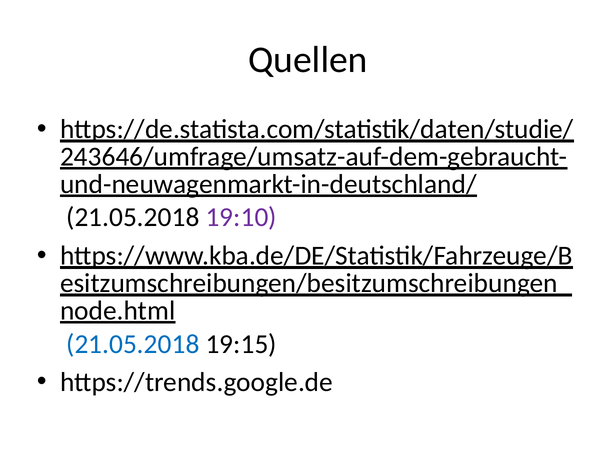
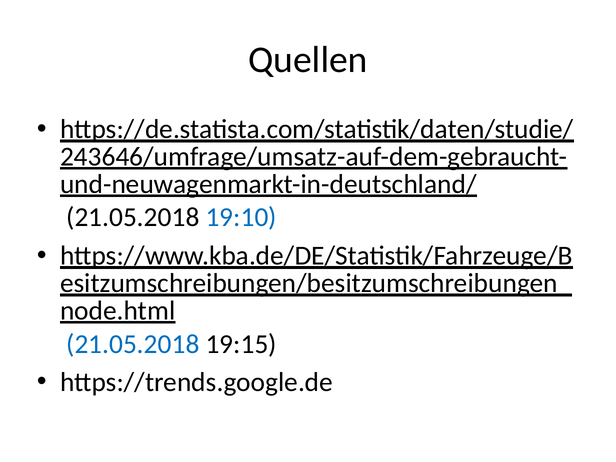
19:10 colour: purple -> blue
